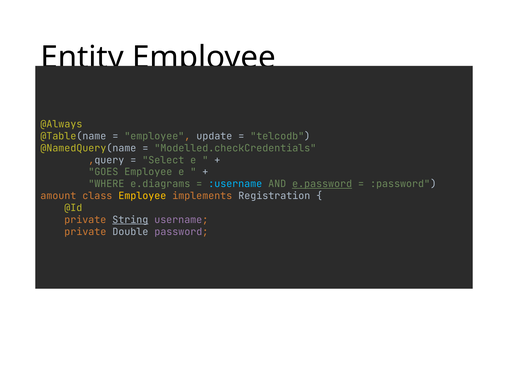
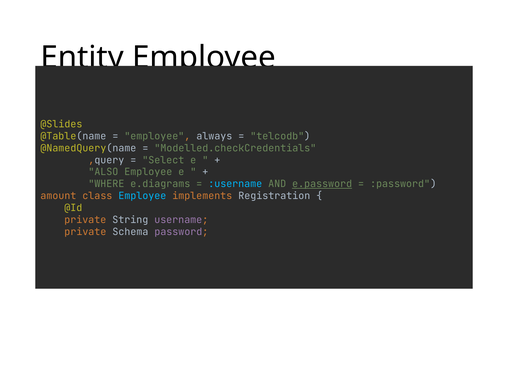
@Always: @Always -> @Slides
update: update -> always
GOES: GOES -> ALSO
Employee at (142, 196) colour: yellow -> light blue
String underline: present -> none
Double: Double -> Schema
